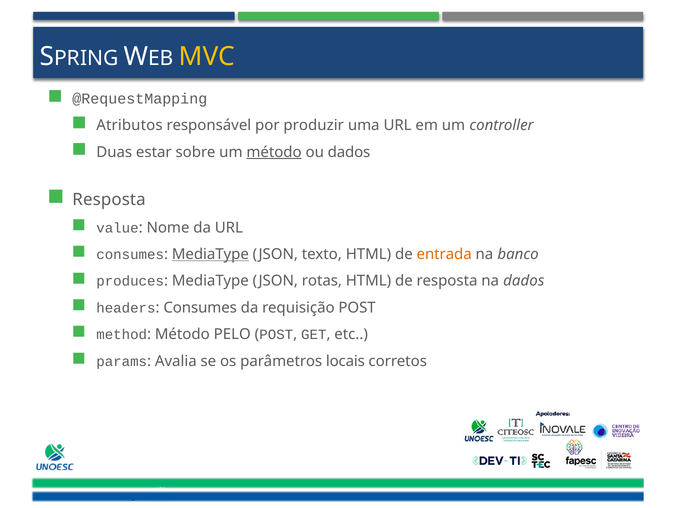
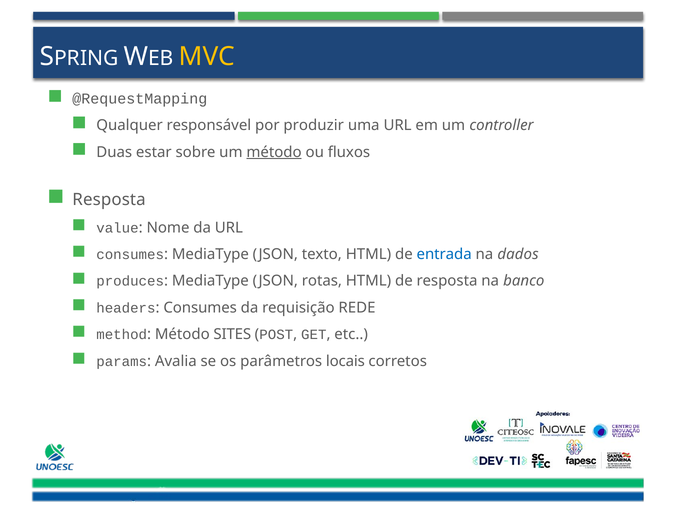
Atributos: Atributos -> Qualquer
ou dados: dados -> fluxos
MediaType at (210, 254) underline: present -> none
entrada colour: orange -> blue
banco: banco -> dados
na dados: dados -> banco
requisição POST: POST -> REDE
PELO: PELO -> SITES
